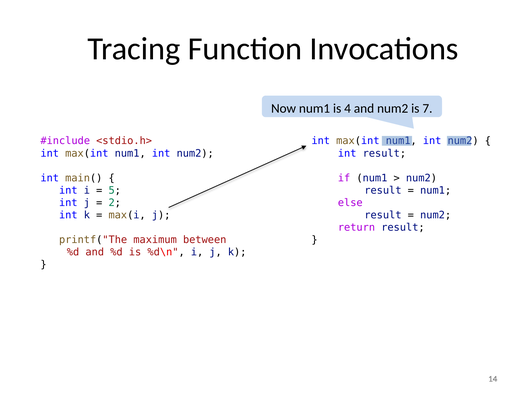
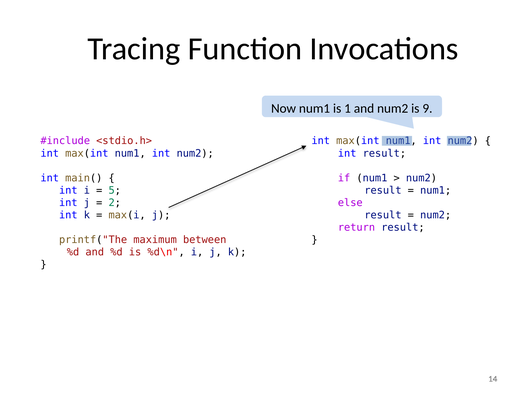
4: 4 -> 1
7: 7 -> 9
